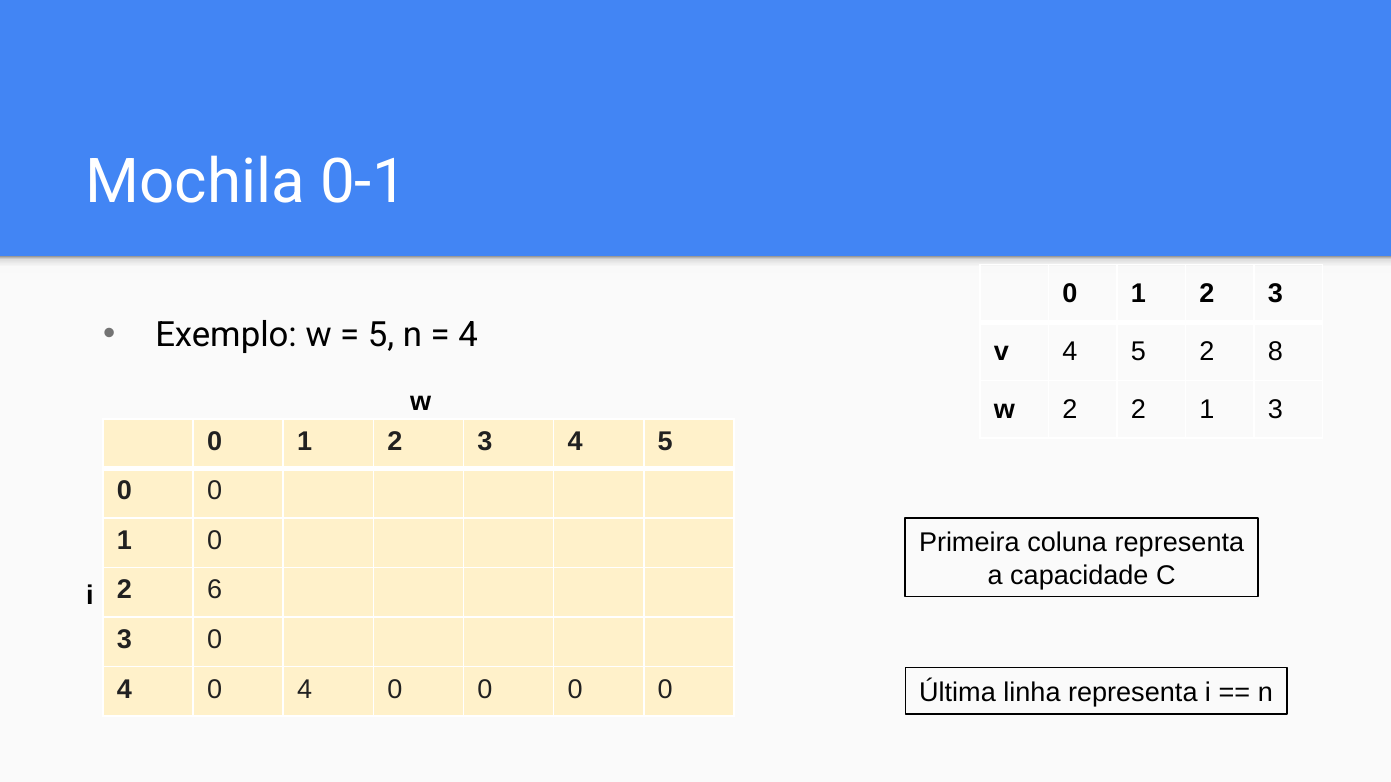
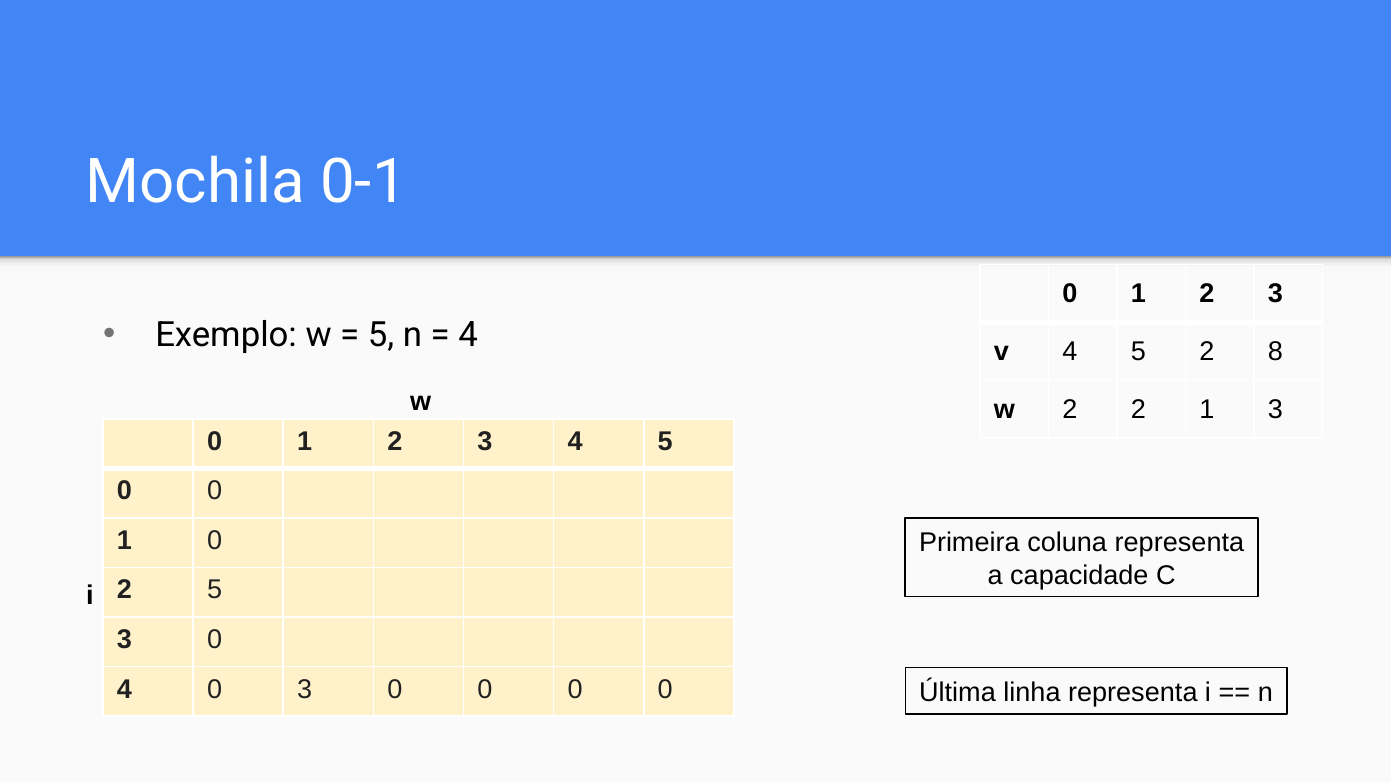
2 6: 6 -> 5
4 0 4: 4 -> 3
